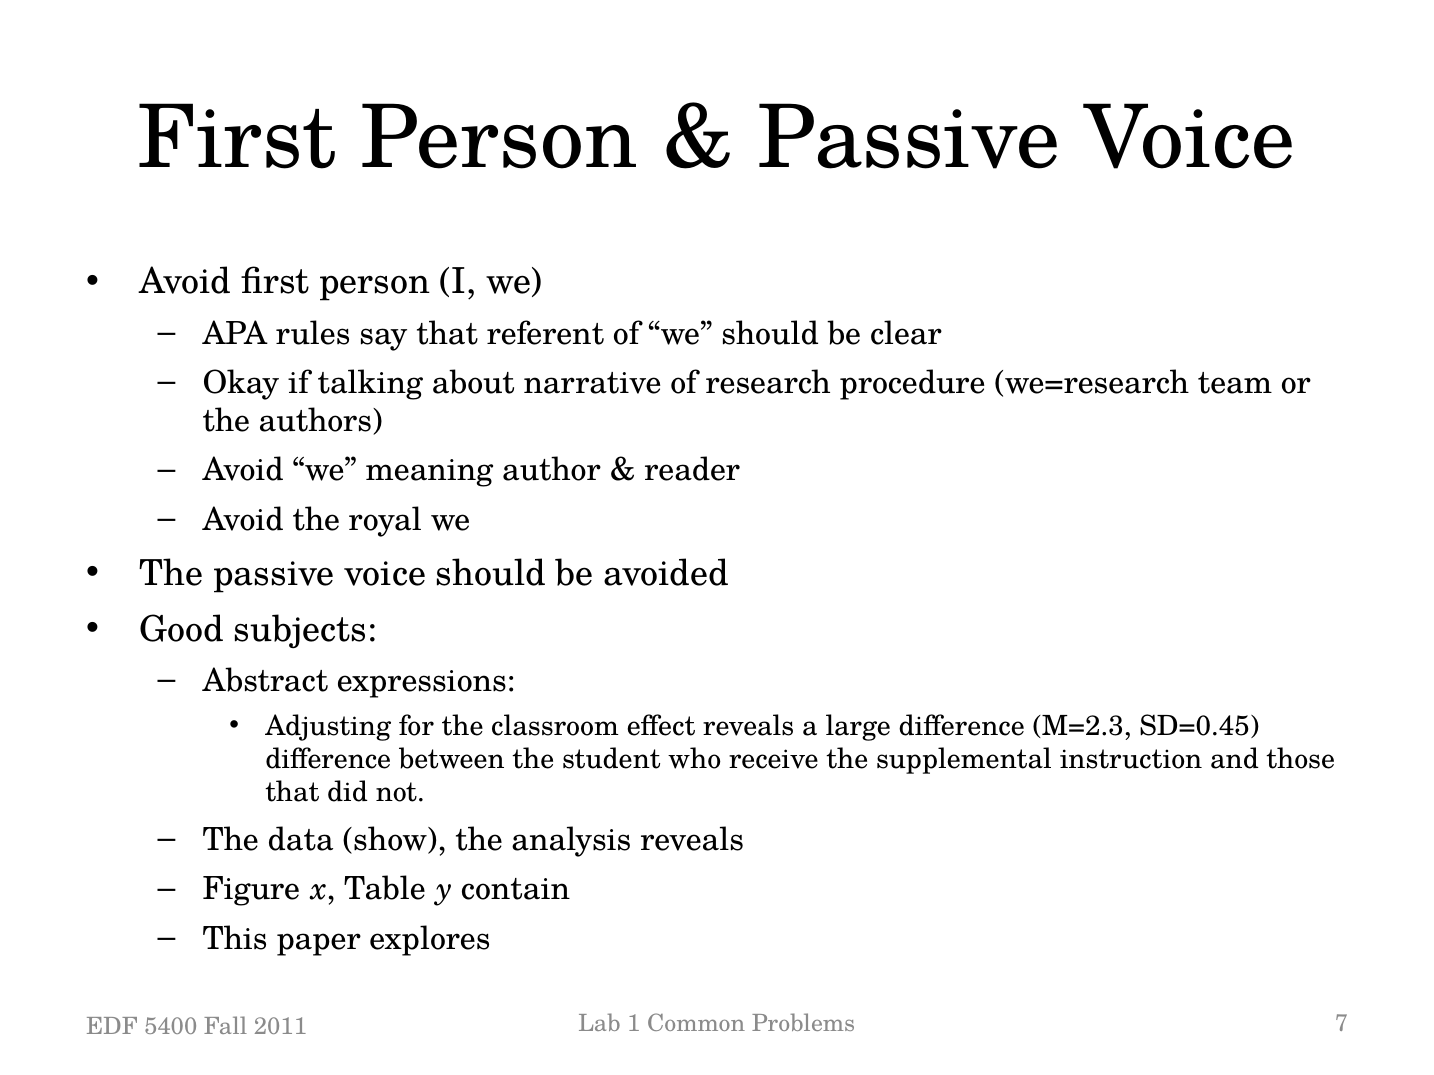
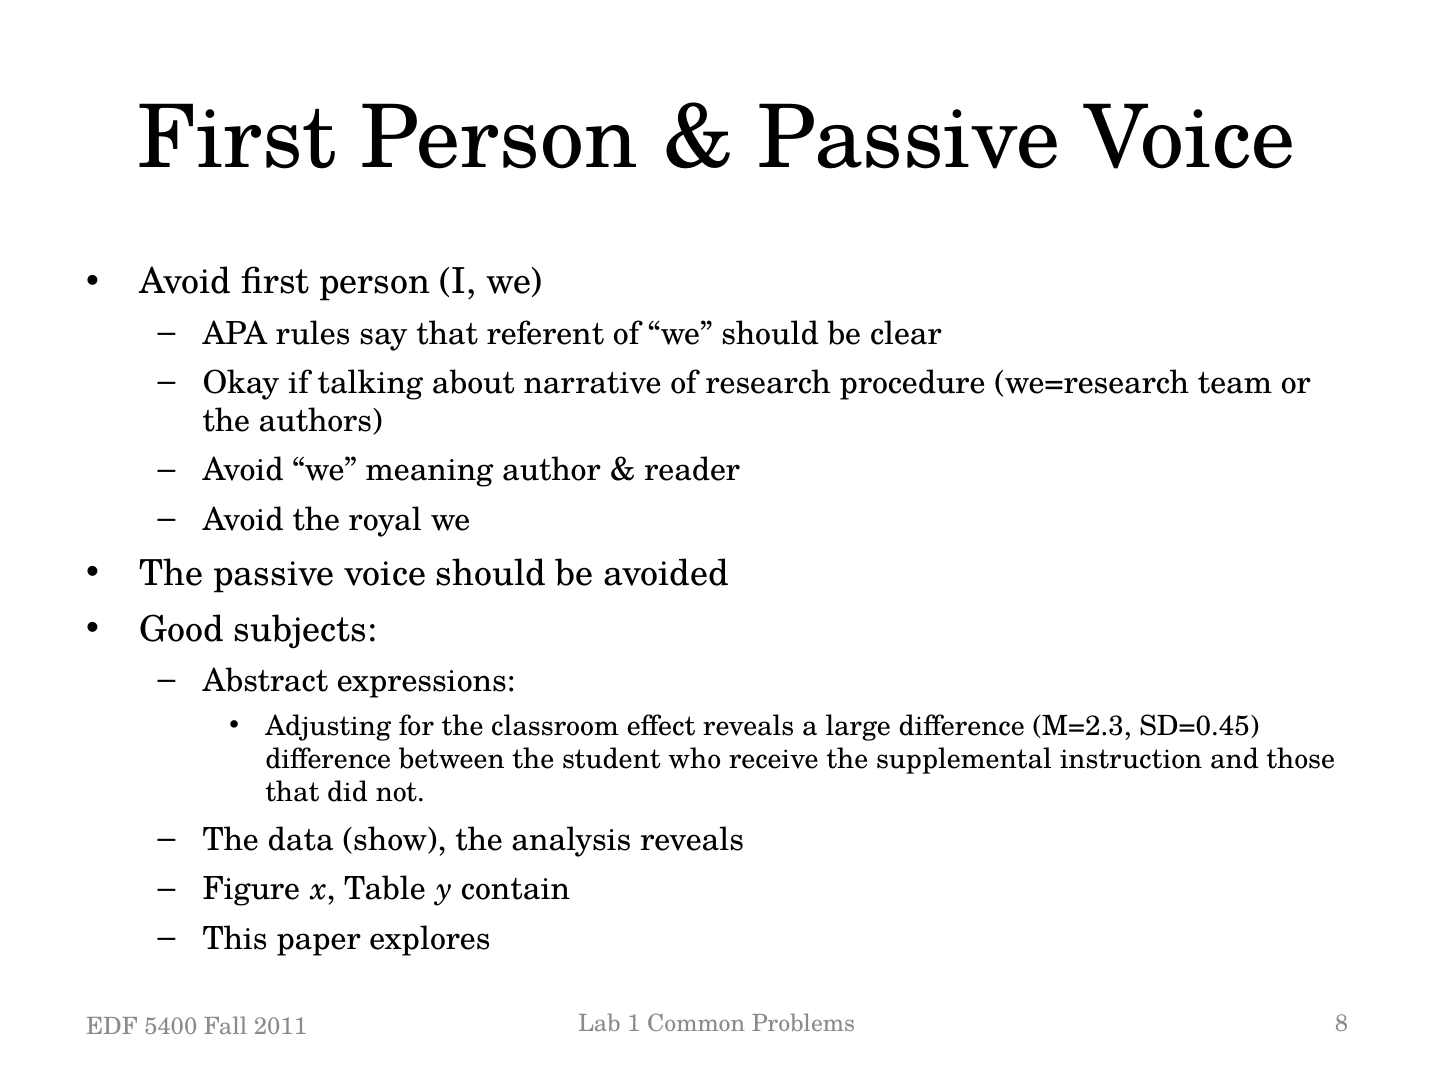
7: 7 -> 8
